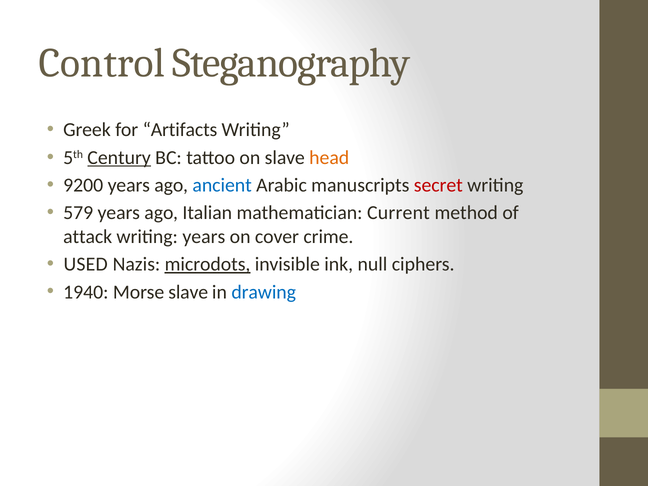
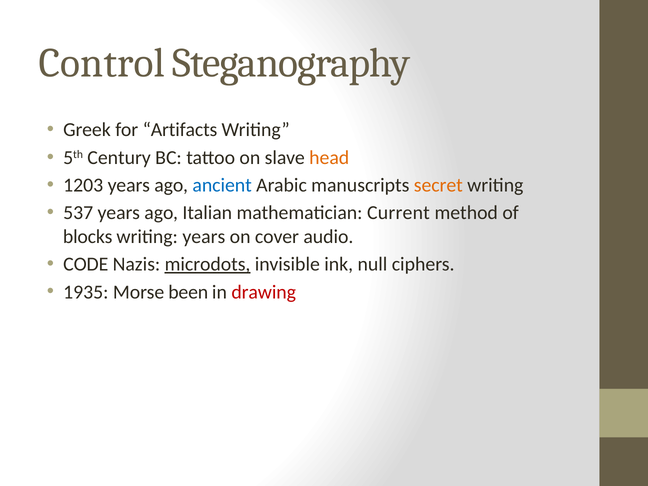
Century underline: present -> none
9200: 9200 -> 1203
secret colour: red -> orange
579: 579 -> 537
attack: attack -> blocks
crime: crime -> audio
USED: USED -> CODE
1940: 1940 -> 1935
Morse slave: slave -> been
drawing colour: blue -> red
